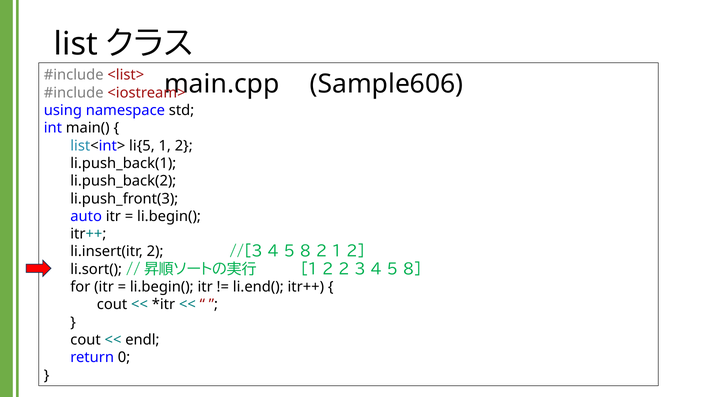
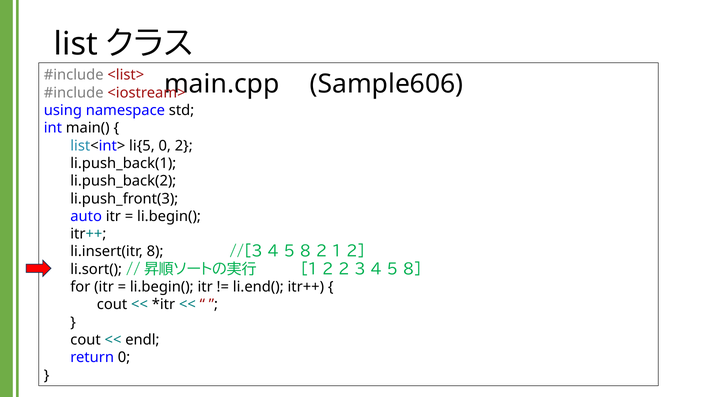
li{5 1: 1 -> 0
li.insert(itr 2: 2 -> 8
